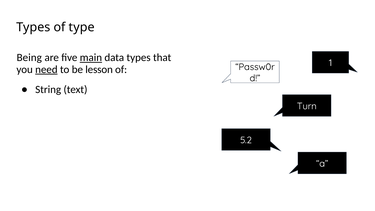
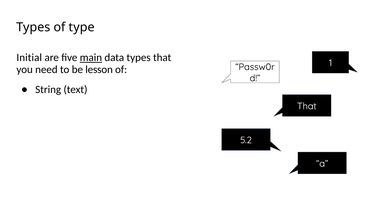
Being: Being -> Initial
need underline: present -> none
Turn at (307, 106): Turn -> That
